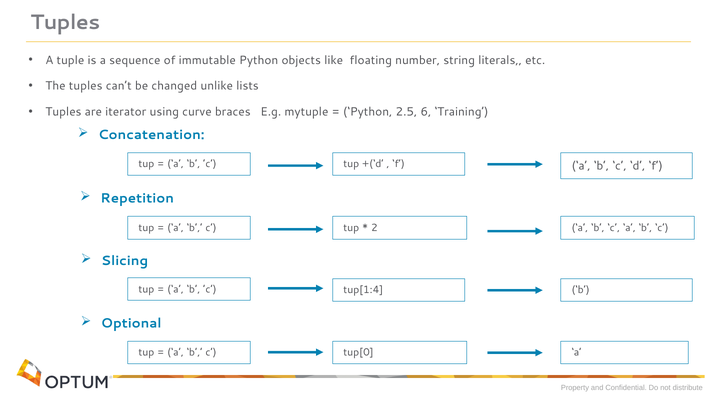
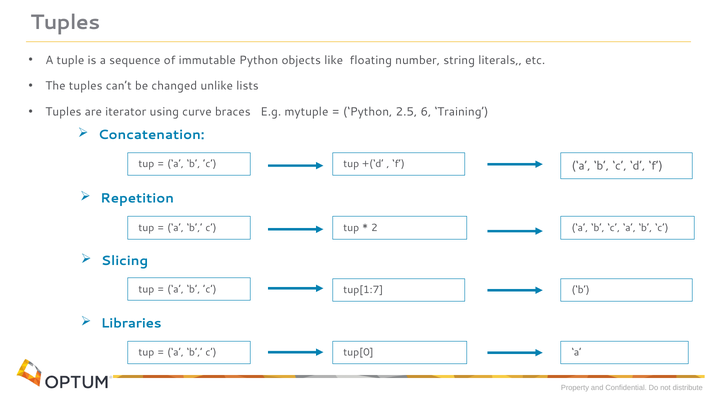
tup[1:4: tup[1:4 -> tup[1:7
Optional: Optional -> Libraries
